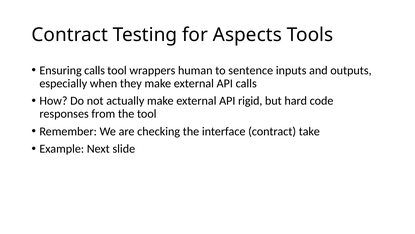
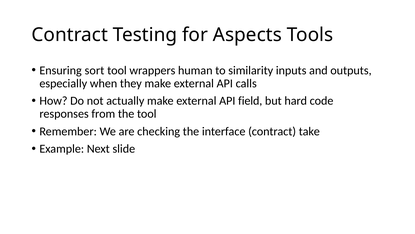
Ensuring calls: calls -> sort
sentence: sentence -> similarity
rigid: rigid -> field
